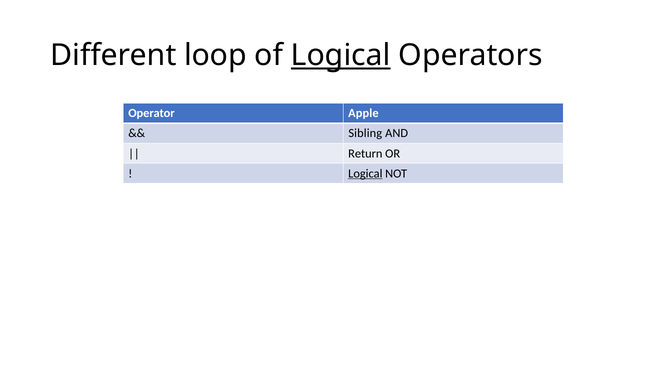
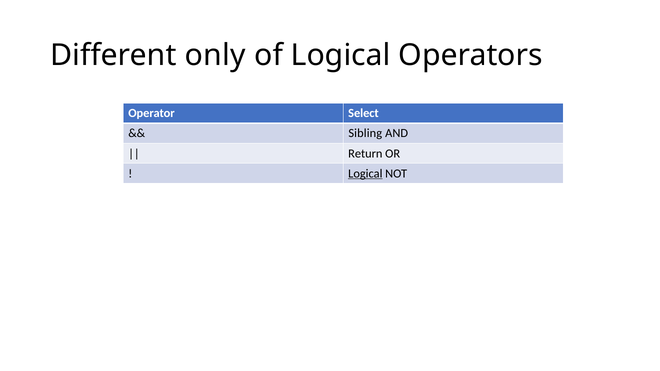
loop: loop -> only
Logical at (341, 55) underline: present -> none
Apple: Apple -> Select
